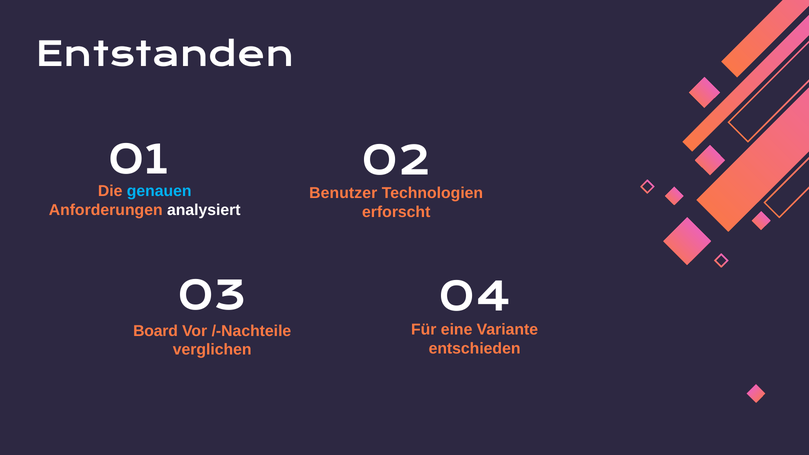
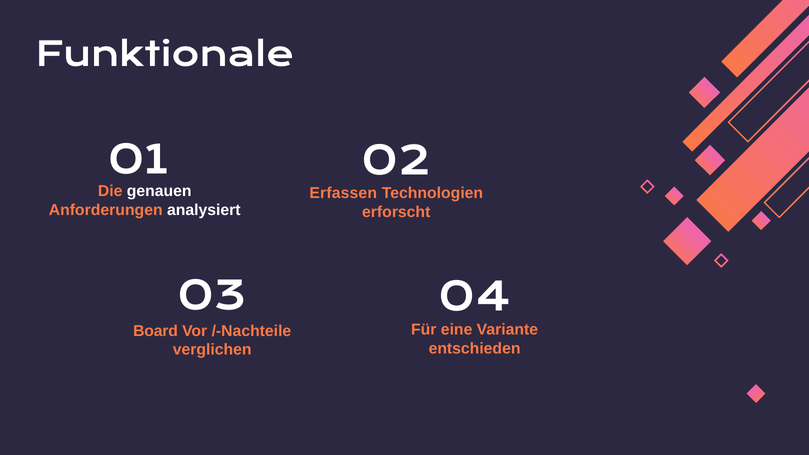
Entstanden: Entstanden -> Funktionale
genauen colour: light blue -> white
Benutzer: Benutzer -> Erfassen
